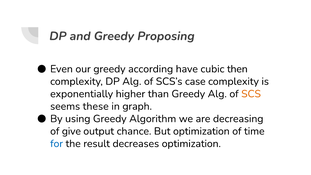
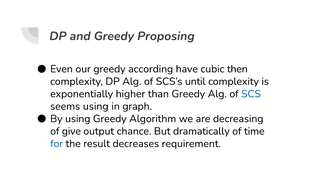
case: case -> until
SCS colour: orange -> blue
seems these: these -> using
But optimization: optimization -> dramatically
decreases optimization: optimization -> requirement
